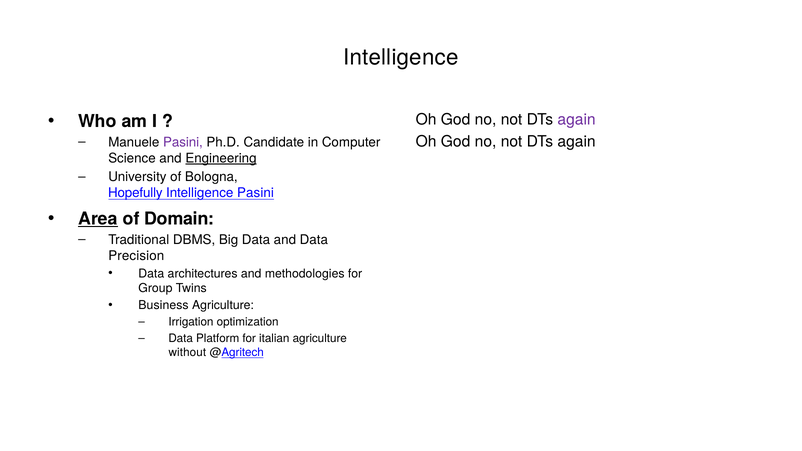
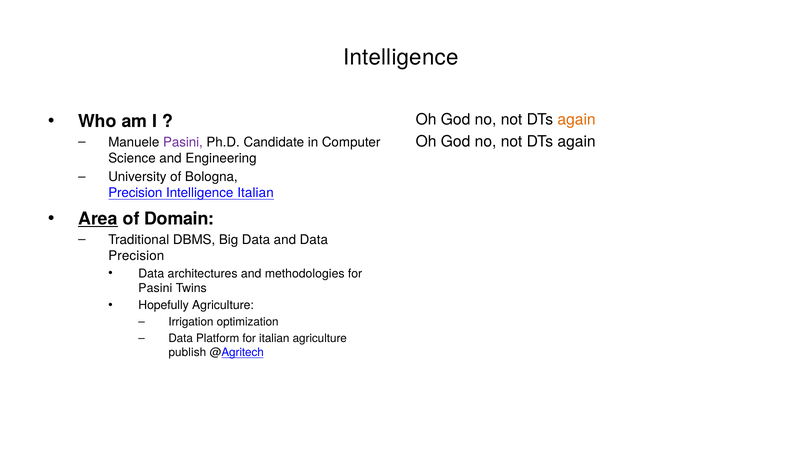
again at (577, 120) colour: purple -> orange
Engineering underline: present -> none
Hopefully at (135, 193): Hopefully -> Precision
Intelligence Pasini: Pasini -> Italian
Group at (155, 288): Group -> Pasini
Business: Business -> Hopefully
without: without -> publish
